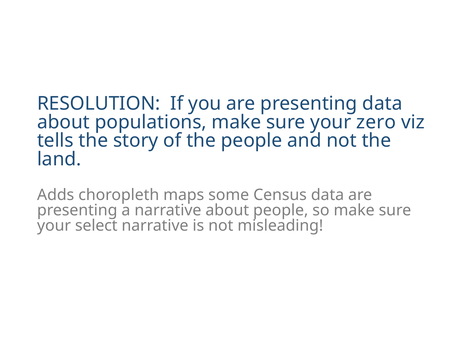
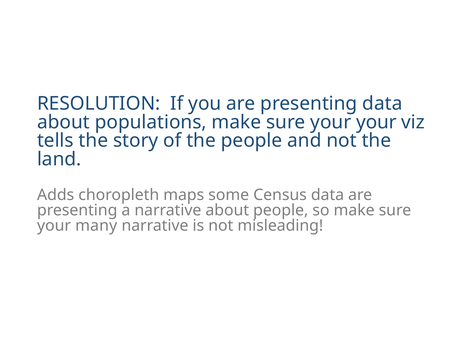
your zero: zero -> your
select: select -> many
